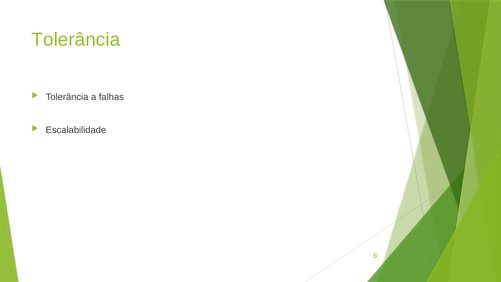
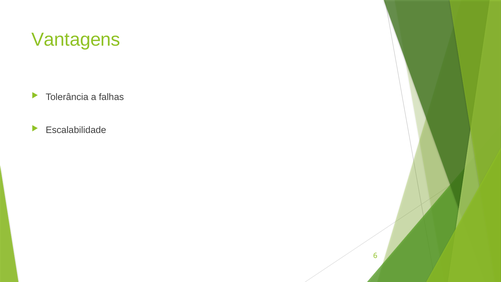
Tolerância at (76, 40): Tolerância -> Vantagens
